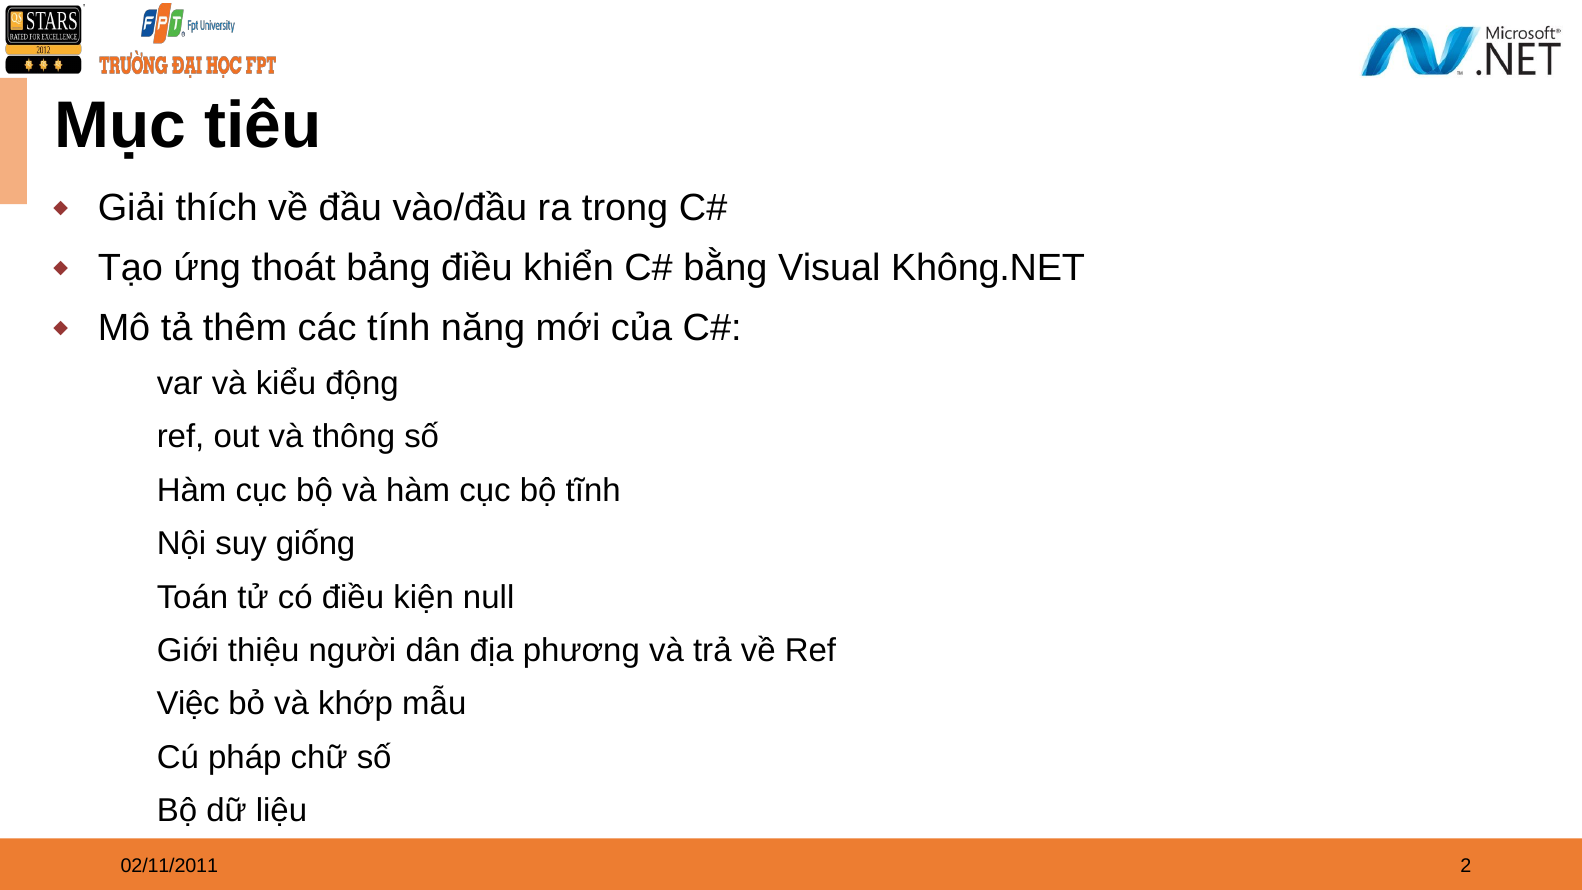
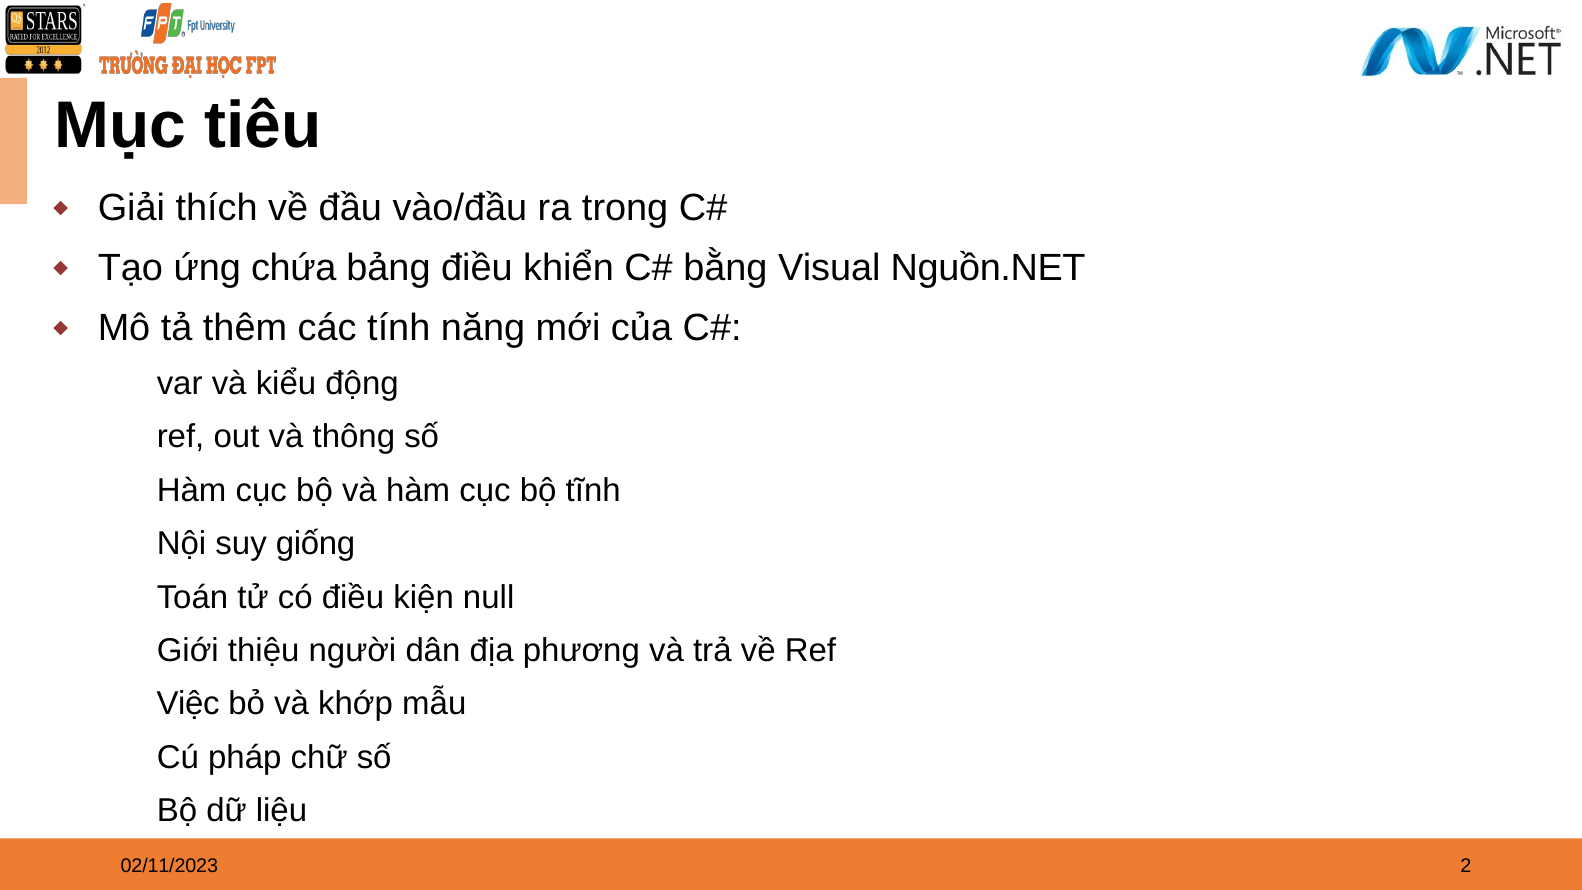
thoát: thoát -> chứa
Không.NET: Không.NET -> Nguồn.NET
02/11/2011: 02/11/2011 -> 02/11/2023
